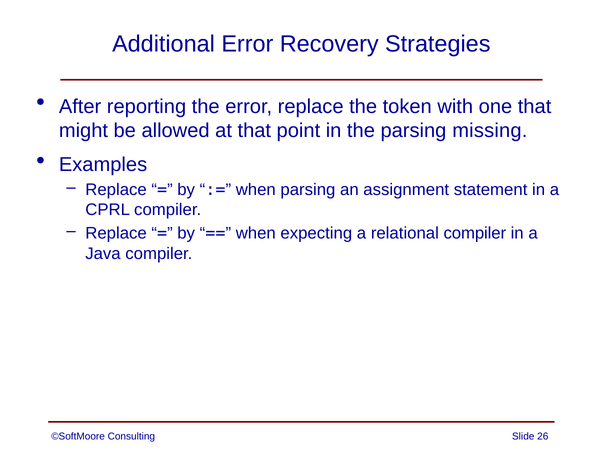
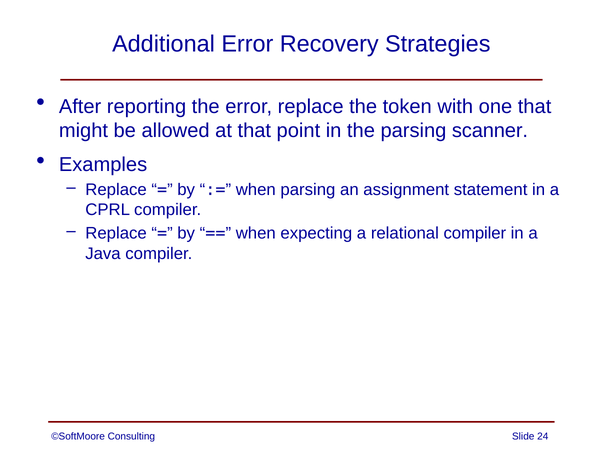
missing: missing -> scanner
26: 26 -> 24
